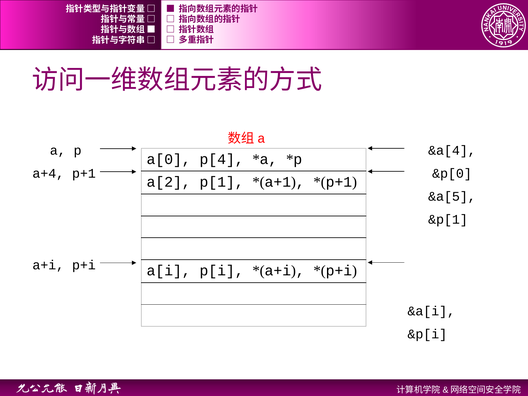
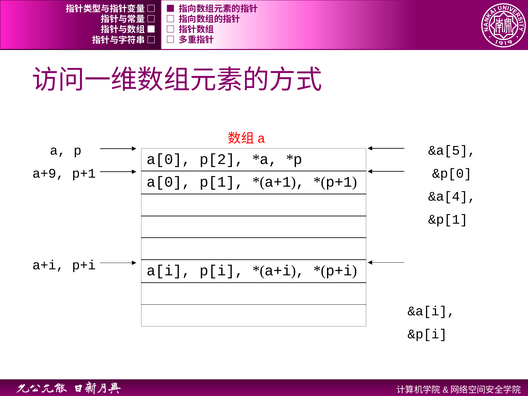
&a[4: &a[4 -> &a[5
p[4: p[4 -> p[2
a+4: a+4 -> a+9
a[2 at (169, 182): a[2 -> a[0
&a[5: &a[5 -> &a[4
